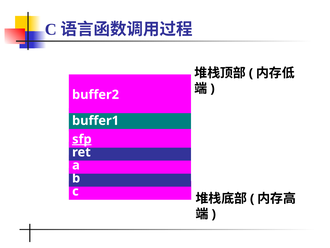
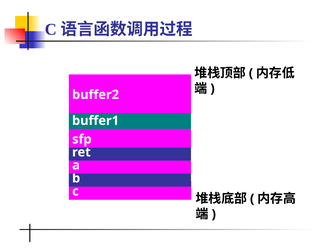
sfp underline: present -> none
